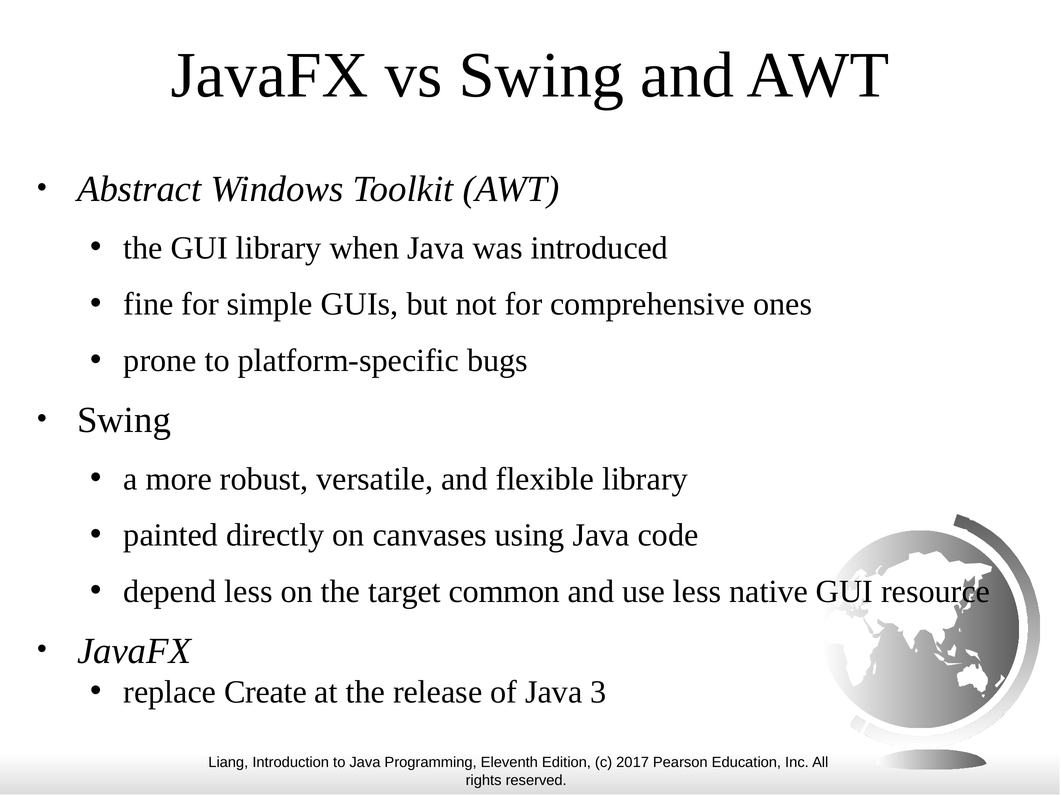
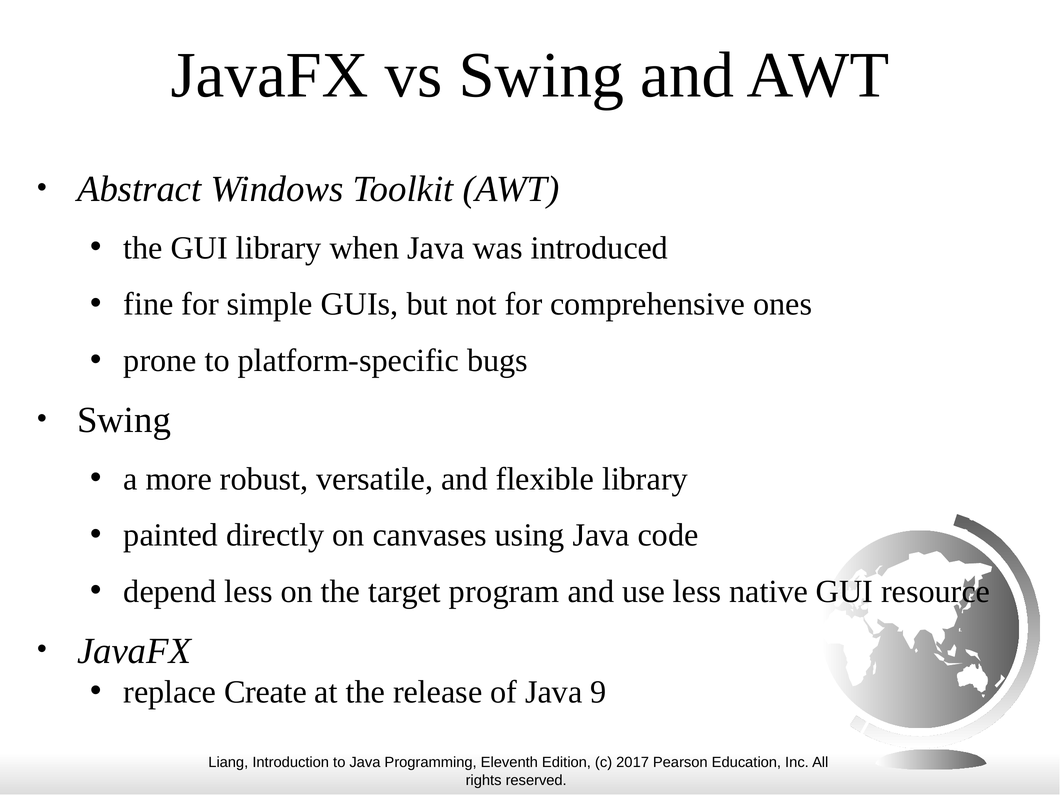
common: common -> program
3: 3 -> 9
